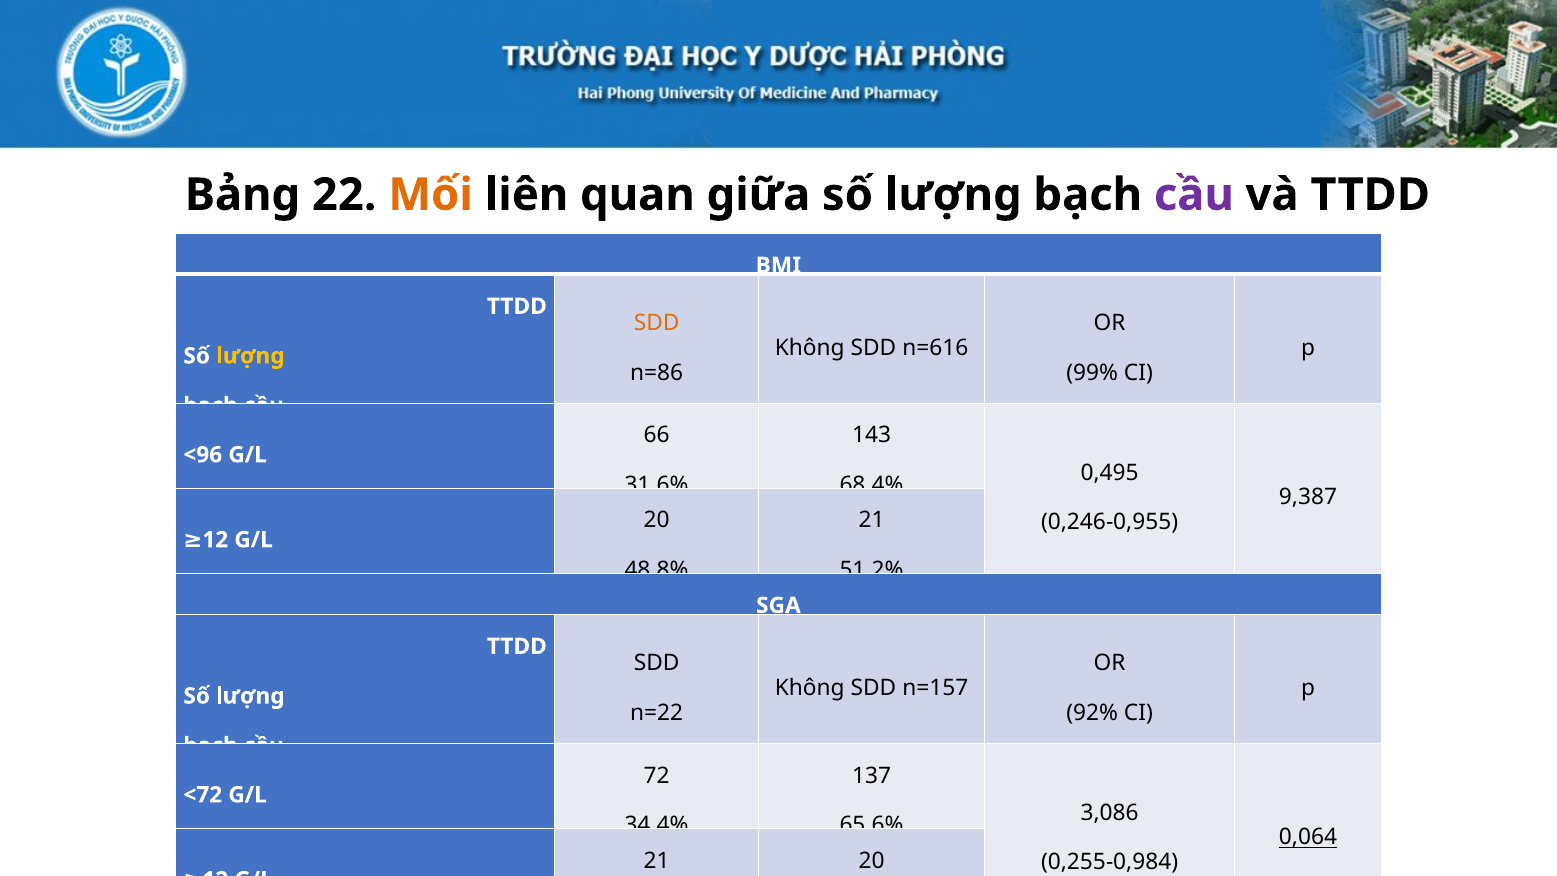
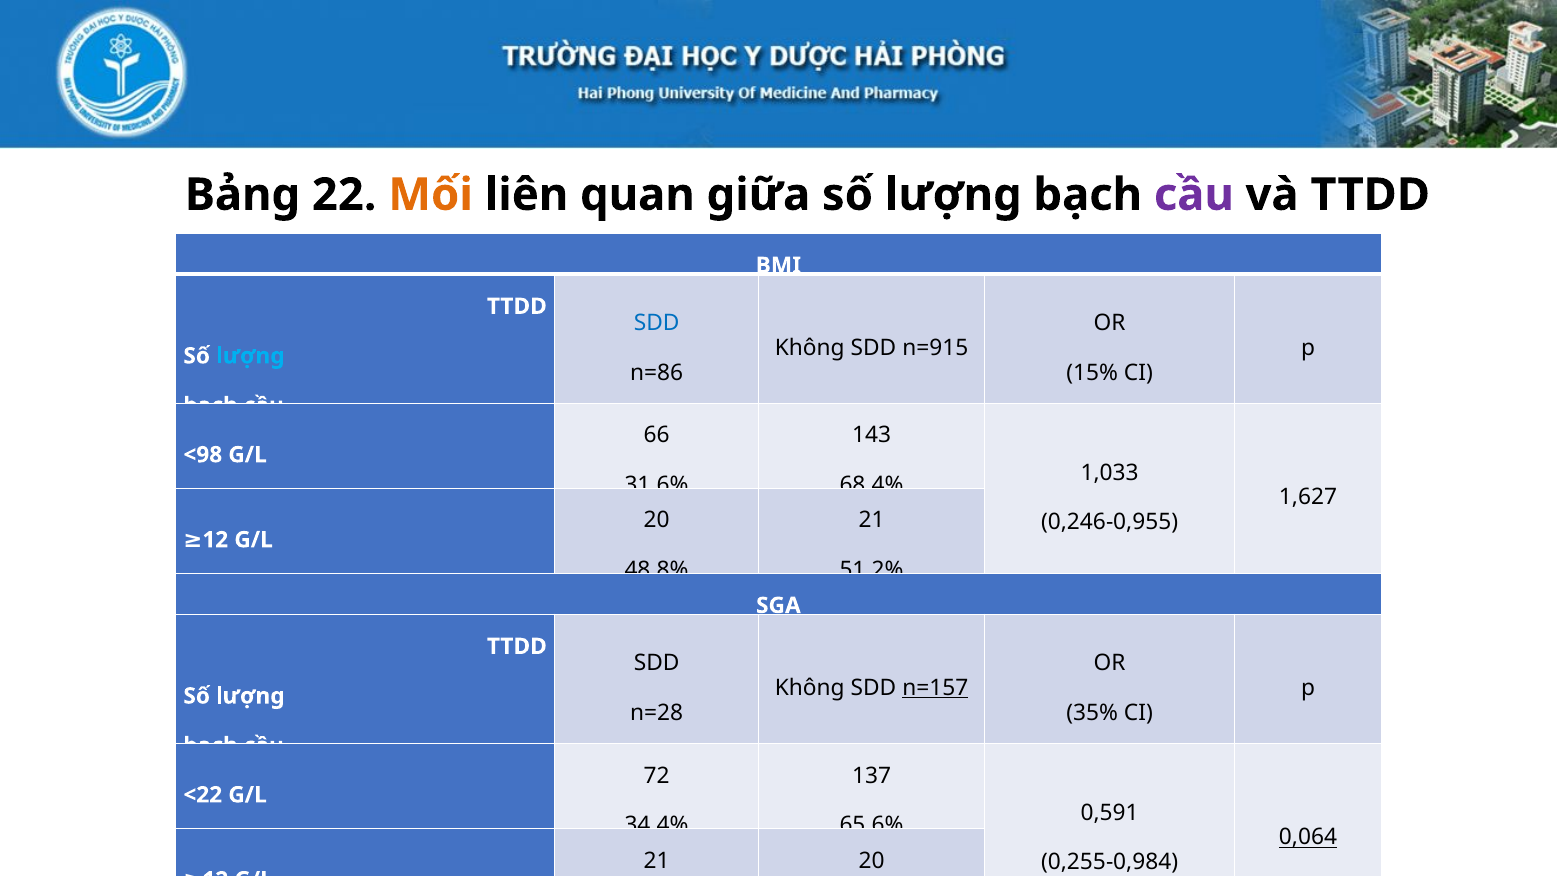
SDD at (657, 323) colour: orange -> blue
n=616: n=616 -> n=915
lượng at (250, 356) colour: yellow -> light blue
99%: 99% -> 15%
<96: <96 -> <98
0,495: 0,495 -> 1,033
9,387: 9,387 -> 1,627
n=157 underline: none -> present
n=22: n=22 -> n=28
92%: 92% -> 35%
<72: <72 -> <22
3,086: 3,086 -> 0,591
